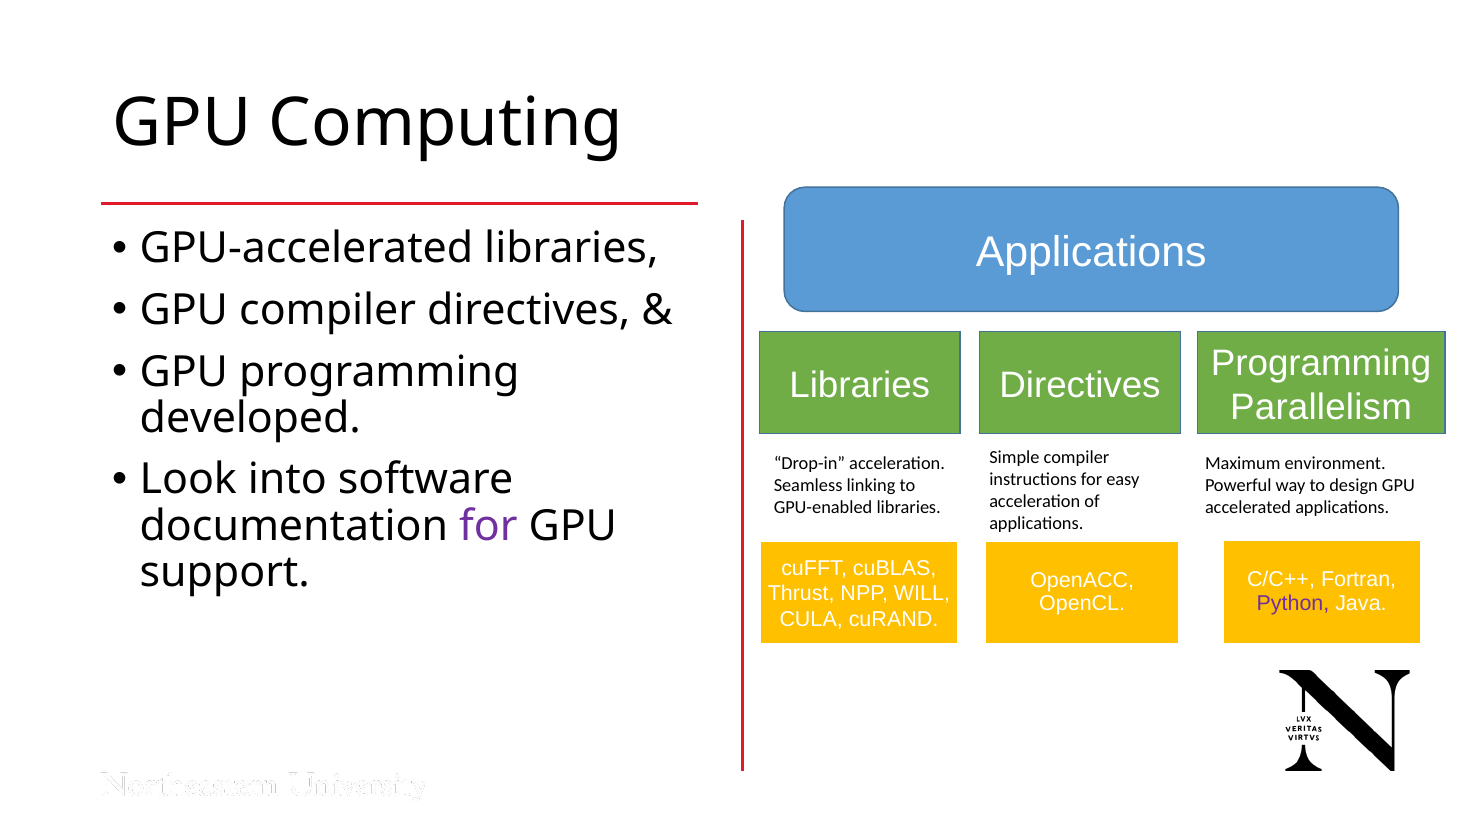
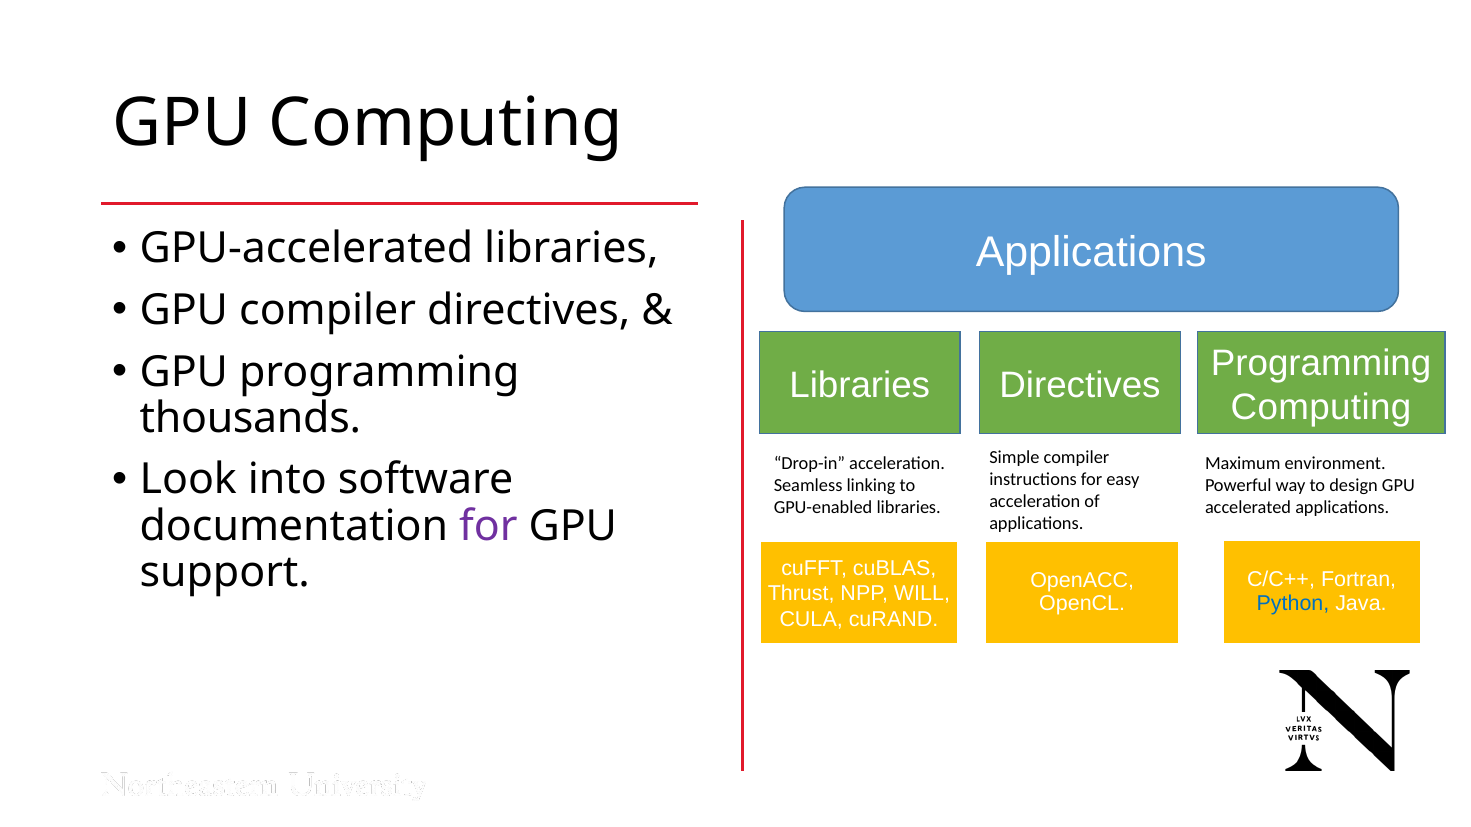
Parallelism at (1321, 407): Parallelism -> Computing
developed: developed -> thousands
Python colour: purple -> blue
